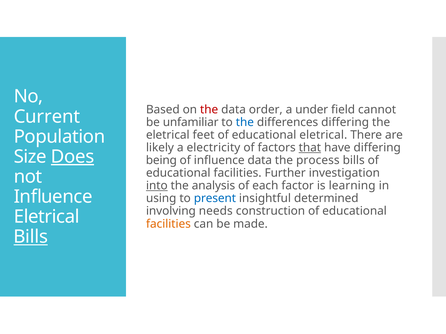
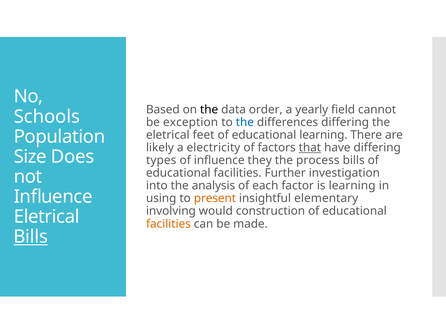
the at (209, 110) colour: red -> black
under: under -> yearly
Current: Current -> Schools
unfamiliar: unfamiliar -> exception
educational eletrical: eletrical -> learning
Does underline: present -> none
being: being -> types
influence data: data -> they
into underline: present -> none
present colour: blue -> orange
determined: determined -> elementary
needs: needs -> would
